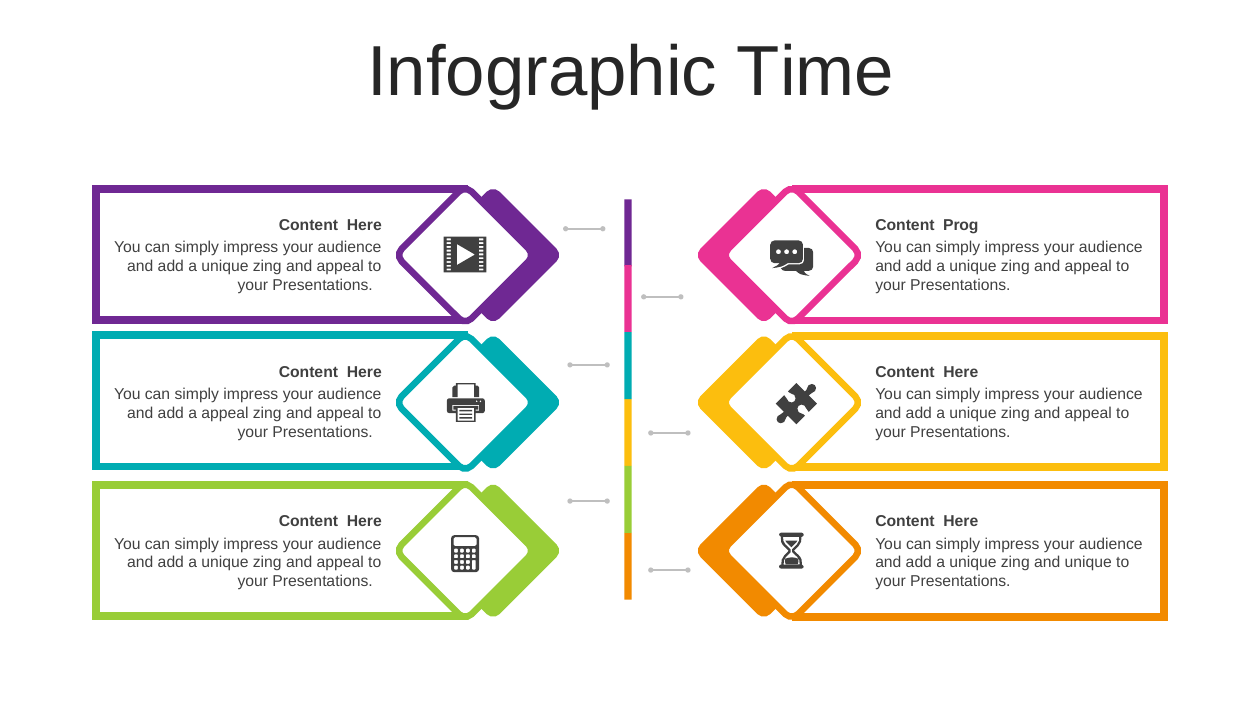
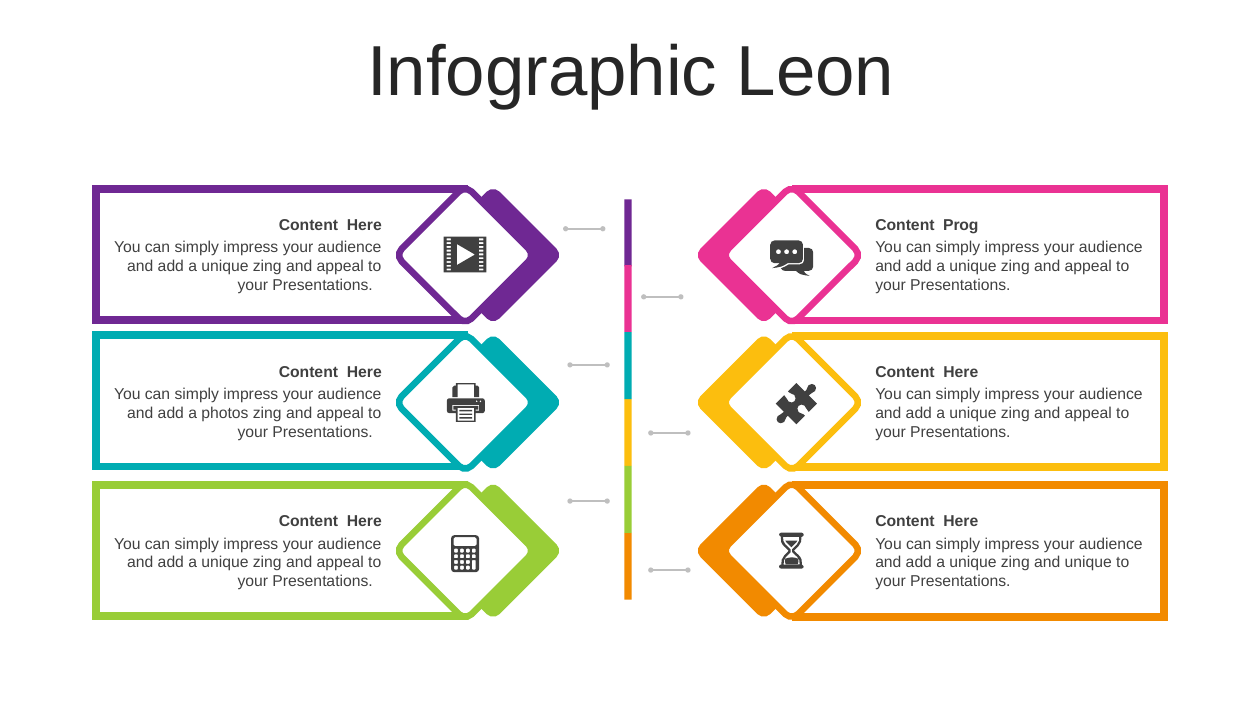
Time: Time -> Leon
a appeal: appeal -> photos
